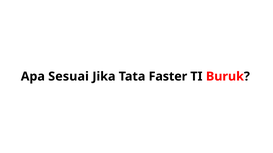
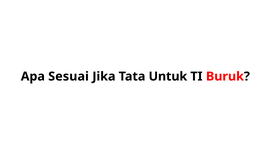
Faster: Faster -> Untuk
